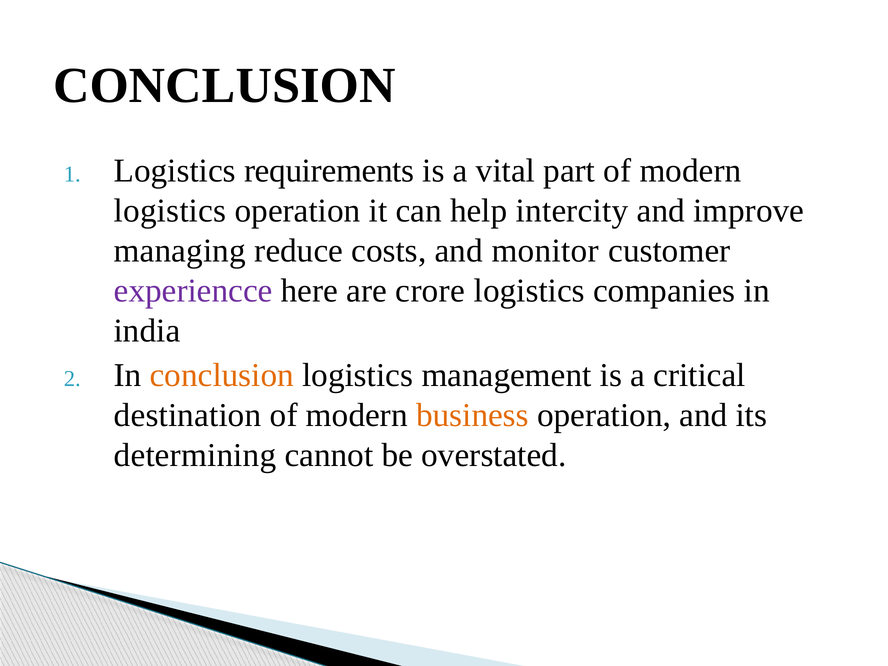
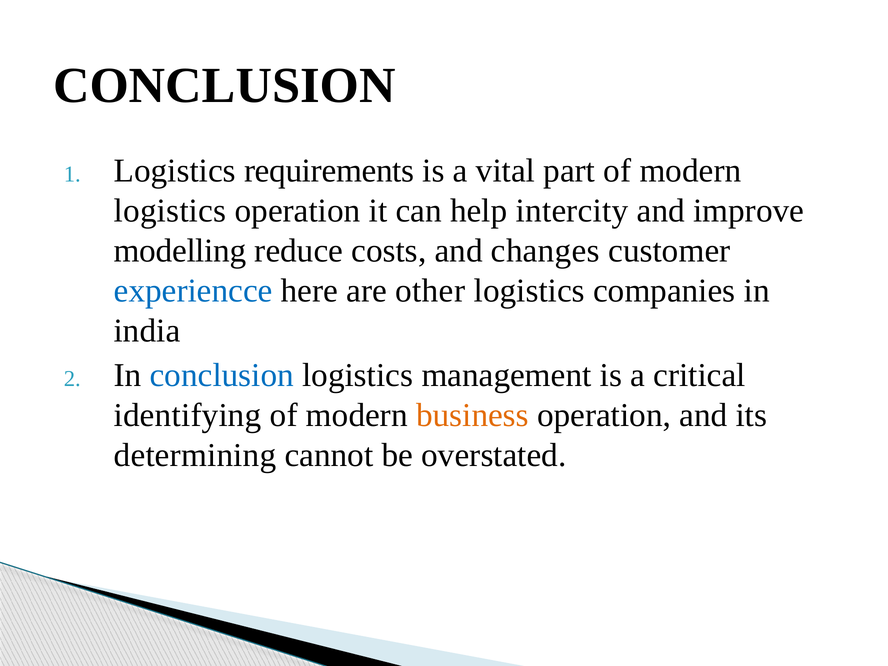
managing: managing -> modelling
monitor: monitor -> changes
experiencce colour: purple -> blue
crore: crore -> other
conclusion at (222, 375) colour: orange -> blue
destination: destination -> identifying
